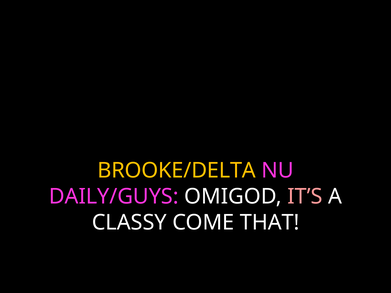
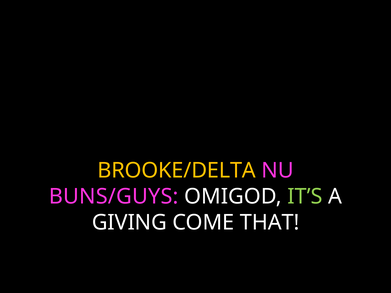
DAILY/GUYS: DAILY/GUYS -> BUNS/GUYS
IT’S colour: pink -> light green
CLASSY: CLASSY -> GIVING
